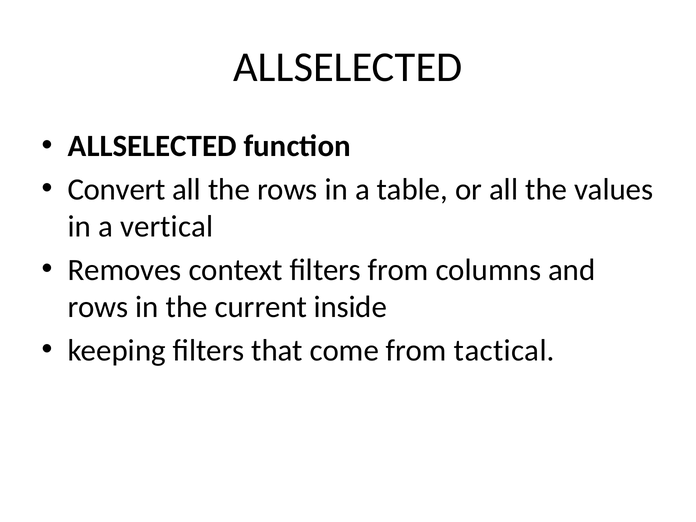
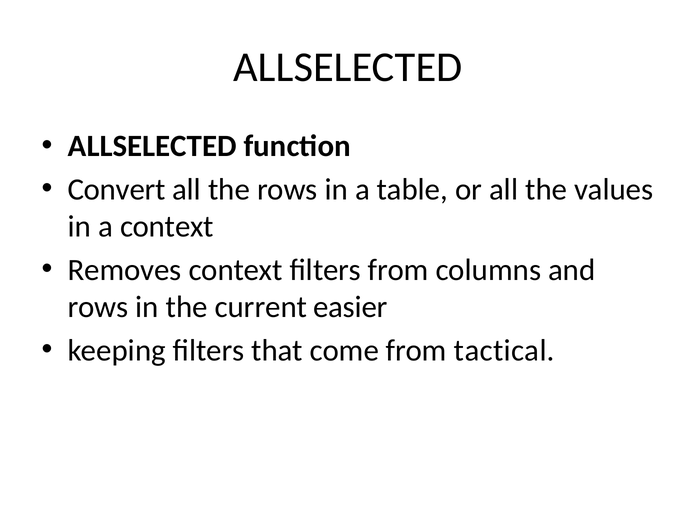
a vertical: vertical -> context
inside: inside -> easier
